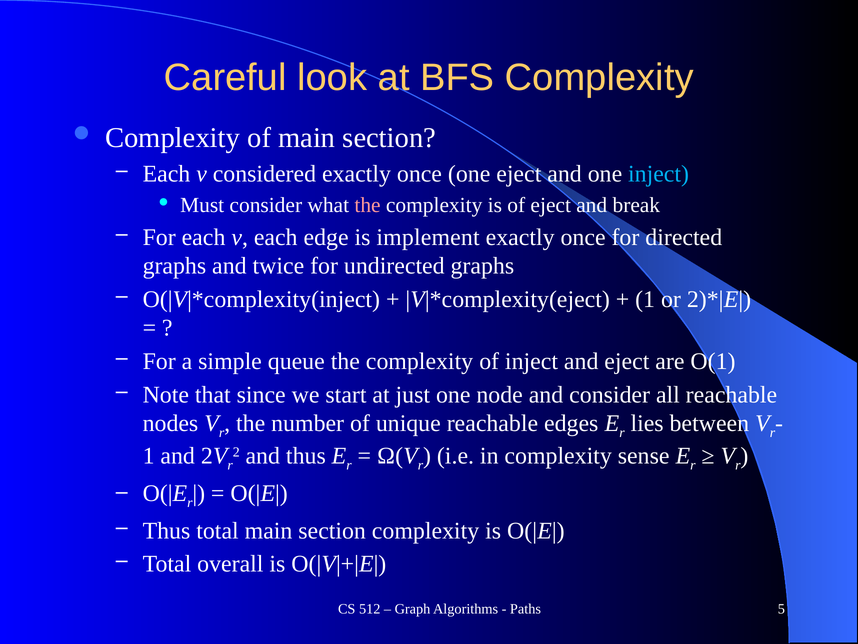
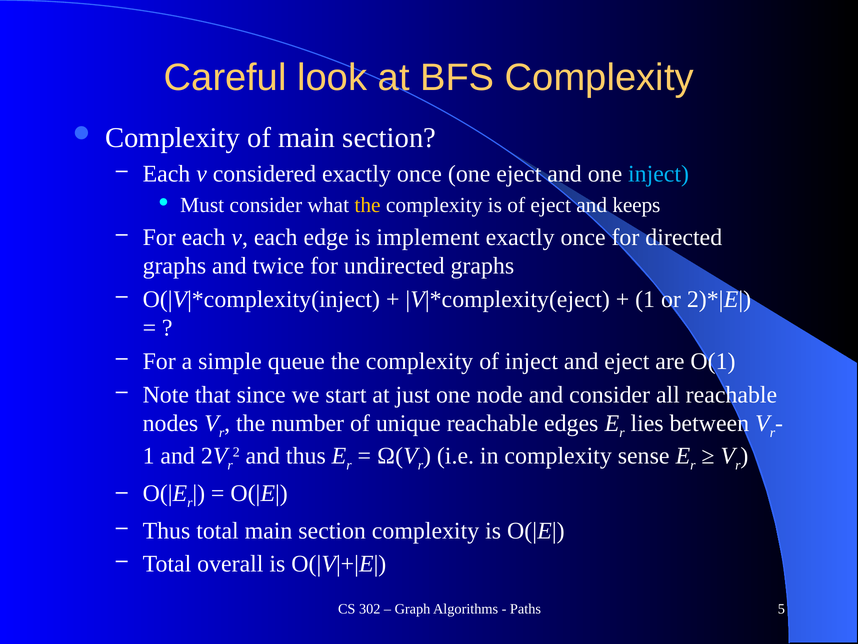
the at (368, 205) colour: pink -> yellow
break: break -> keeps
512: 512 -> 302
